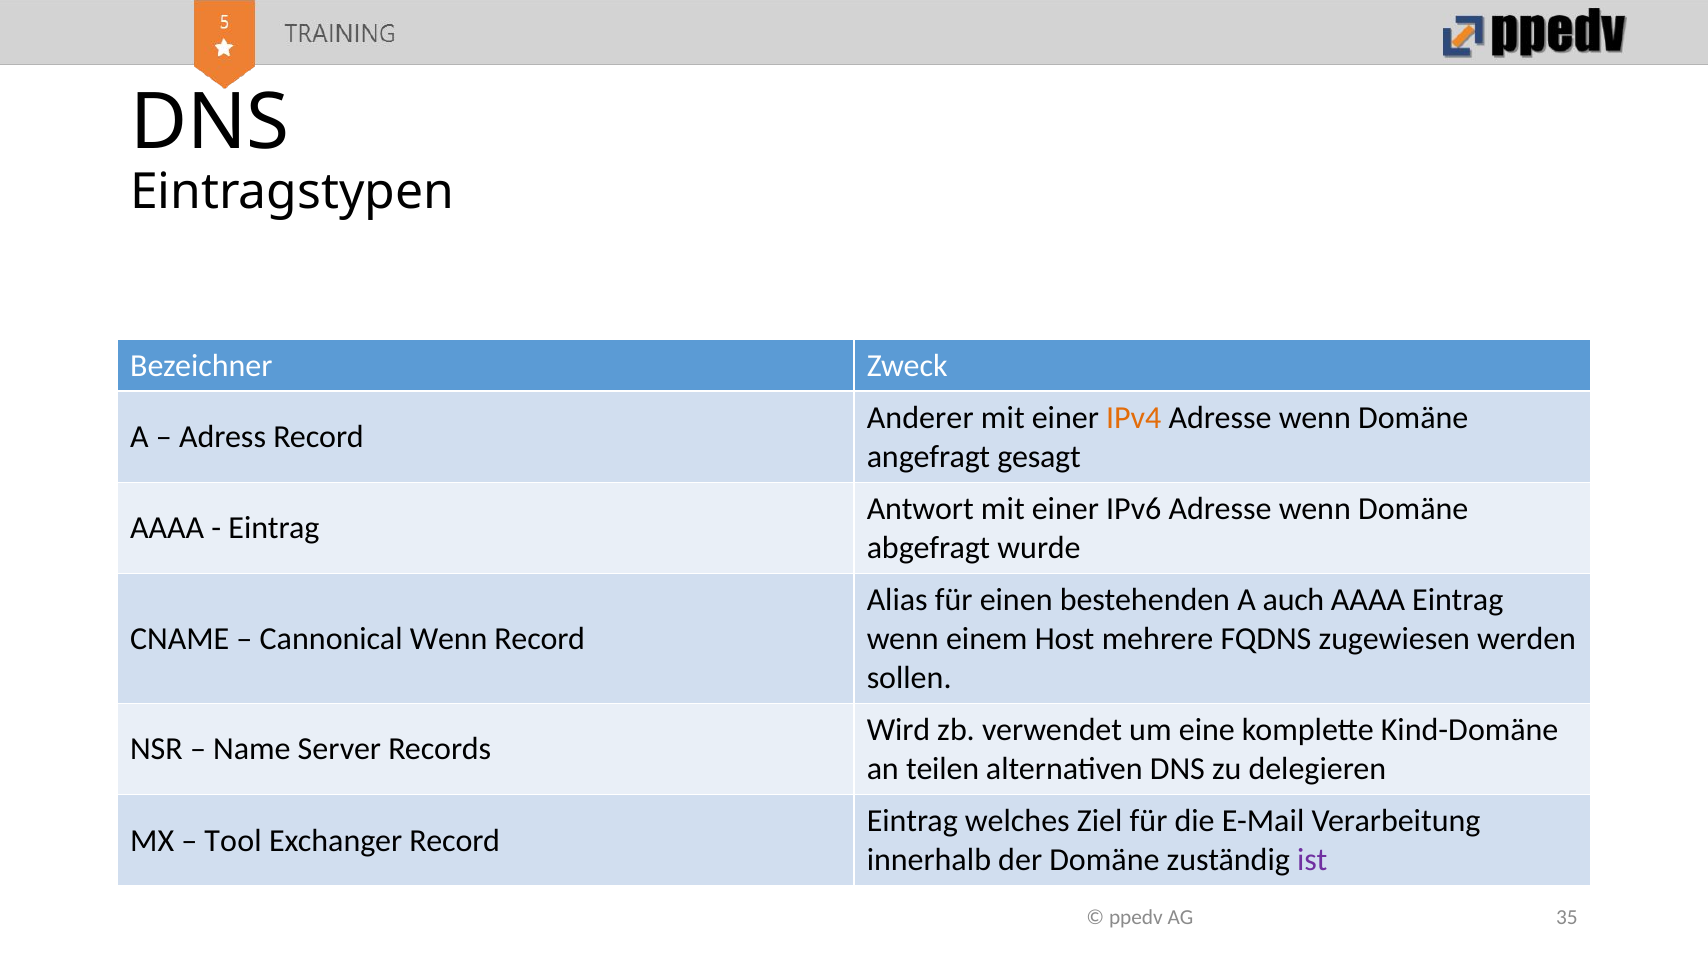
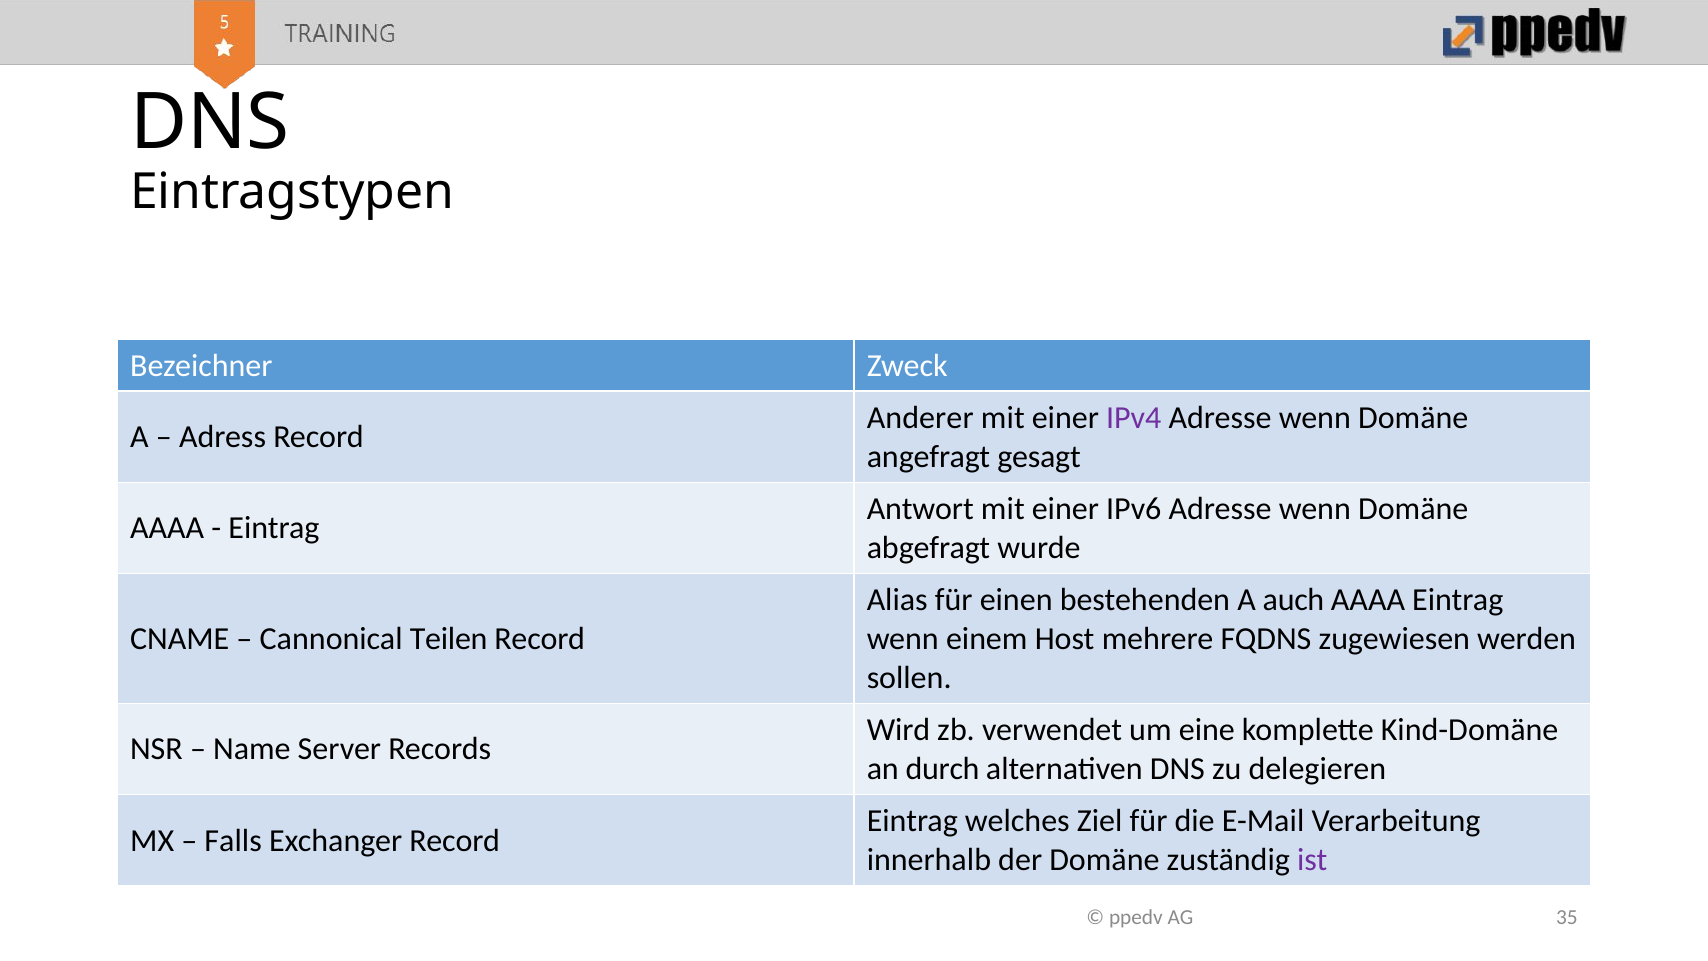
IPv4 colour: orange -> purple
Cannonical Wenn: Wenn -> Teilen
teilen: teilen -> durch
Tool: Tool -> Falls
